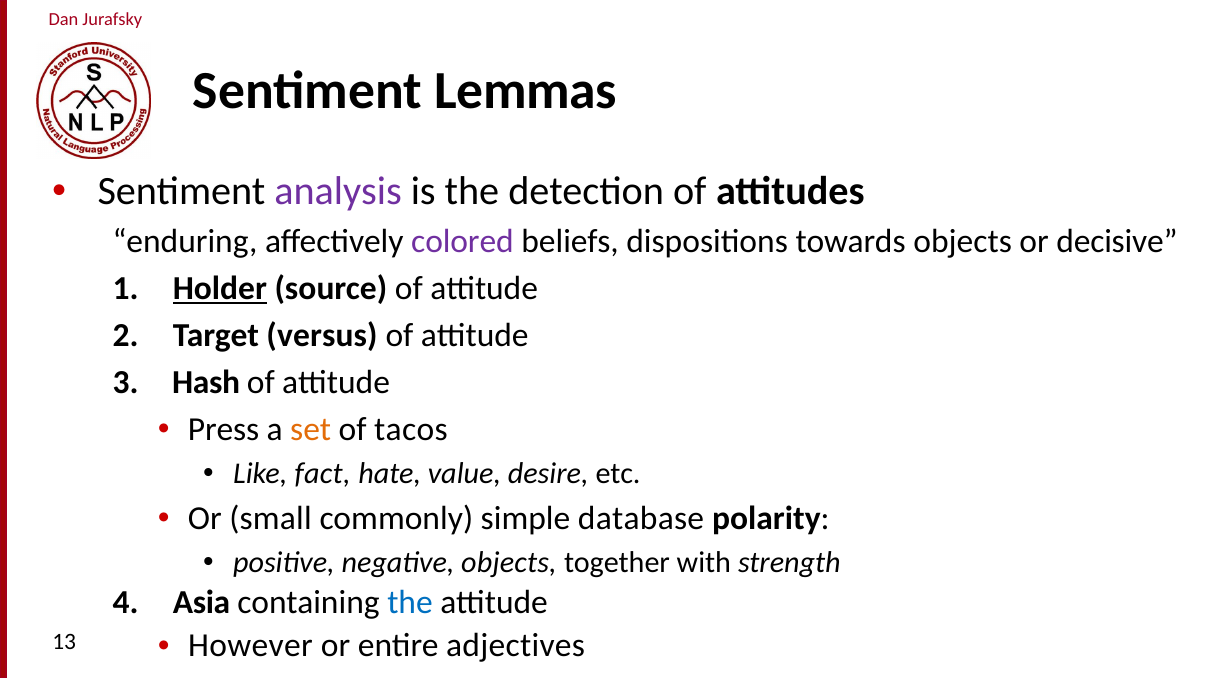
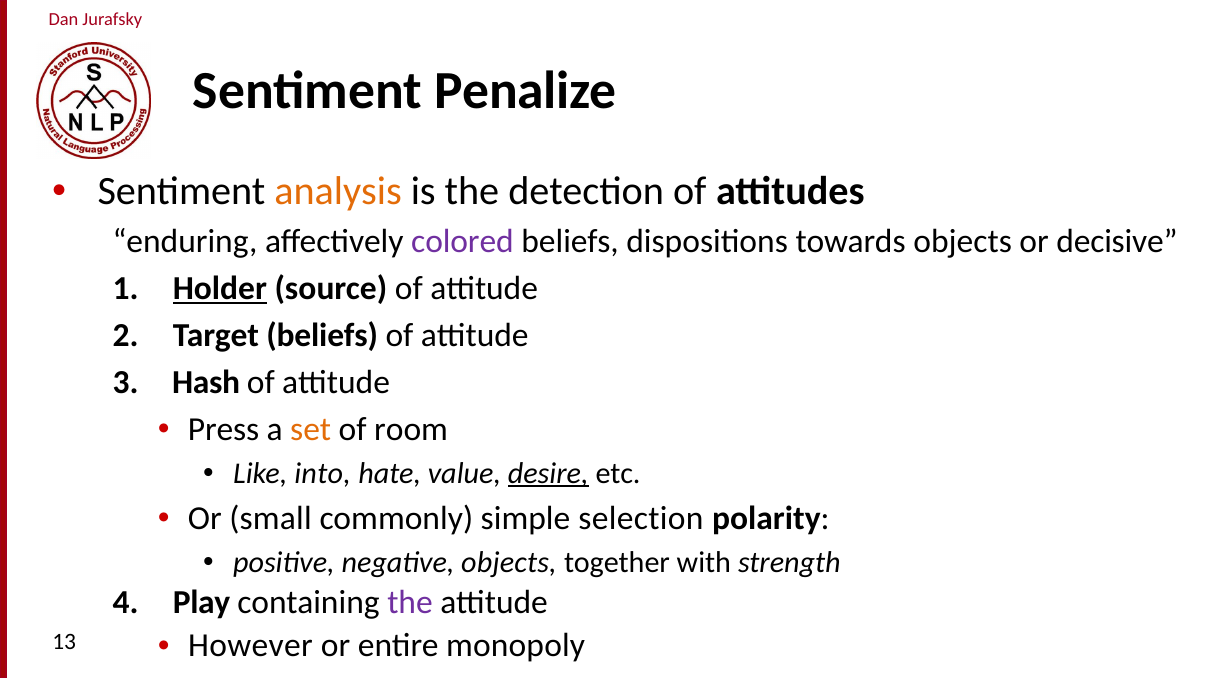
Lemmas: Lemmas -> Penalize
analysis colour: purple -> orange
Target versus: versus -> beliefs
tacos: tacos -> room
fact: fact -> into
desire underline: none -> present
database: database -> selection
Asia: Asia -> Play
the at (410, 603) colour: blue -> purple
adjectives: adjectives -> monopoly
